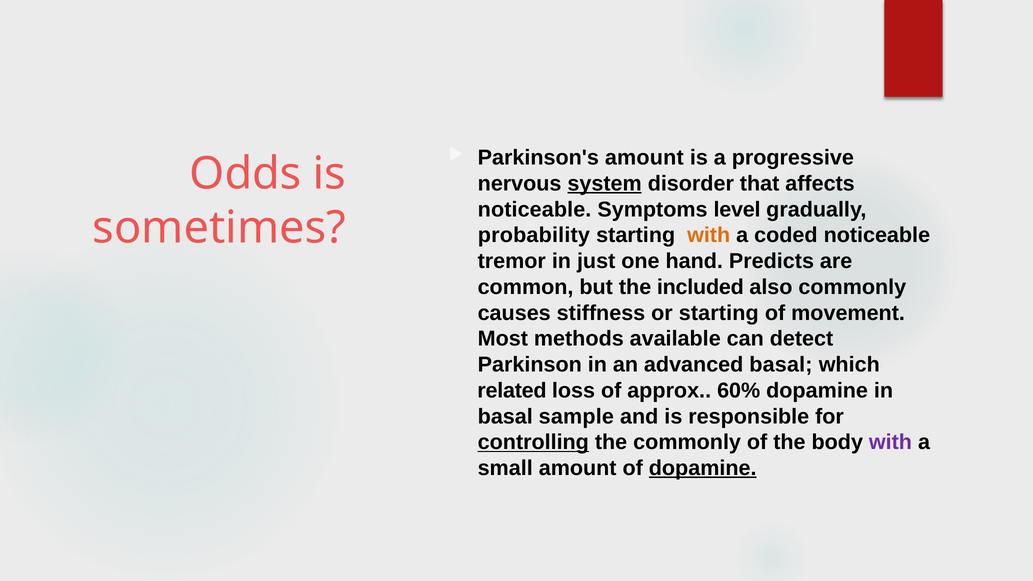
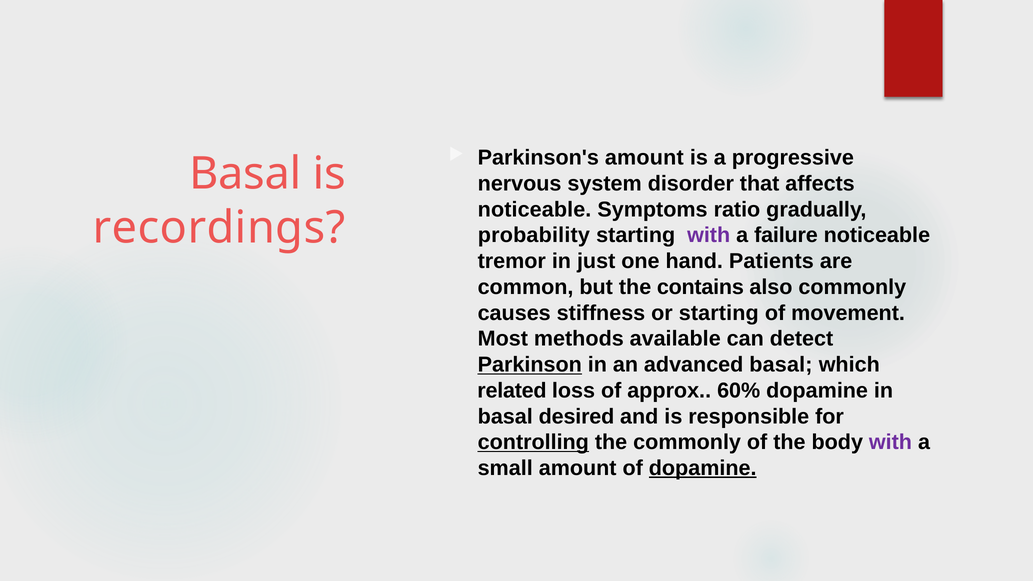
Odds at (245, 174): Odds -> Basal
system underline: present -> none
level: level -> ratio
sometimes: sometimes -> recordings
with at (709, 235) colour: orange -> purple
coded: coded -> failure
Predicts: Predicts -> Patients
included: included -> contains
Parkinson underline: none -> present
sample: sample -> desired
